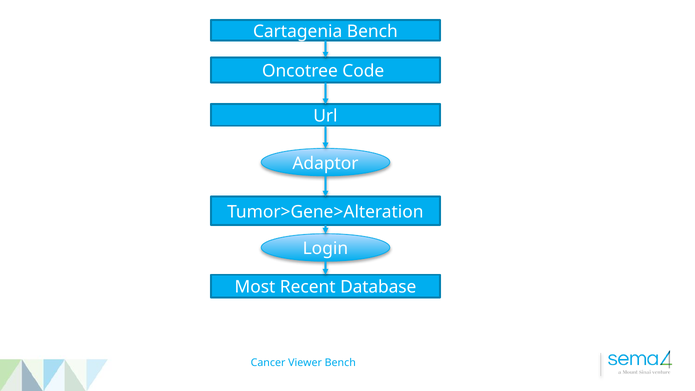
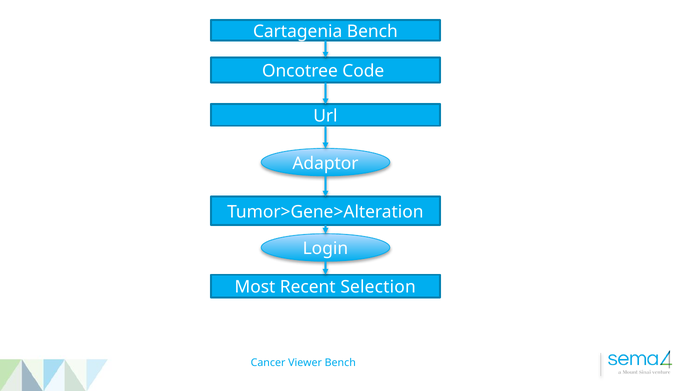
Database: Database -> Selection
